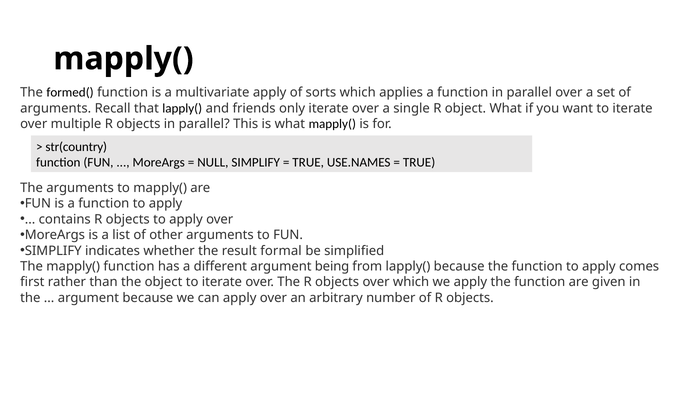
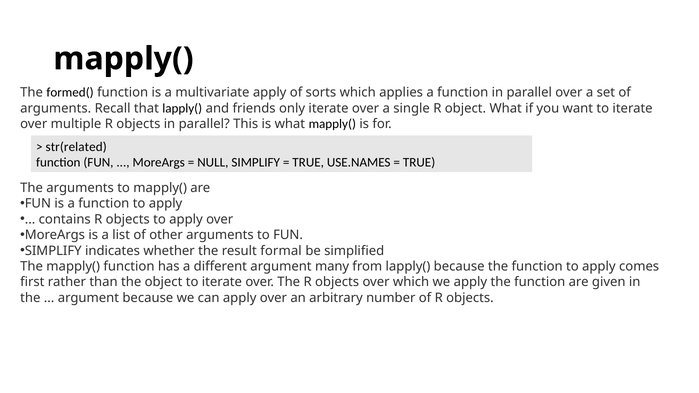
str(country: str(country -> str(related
being: being -> many
